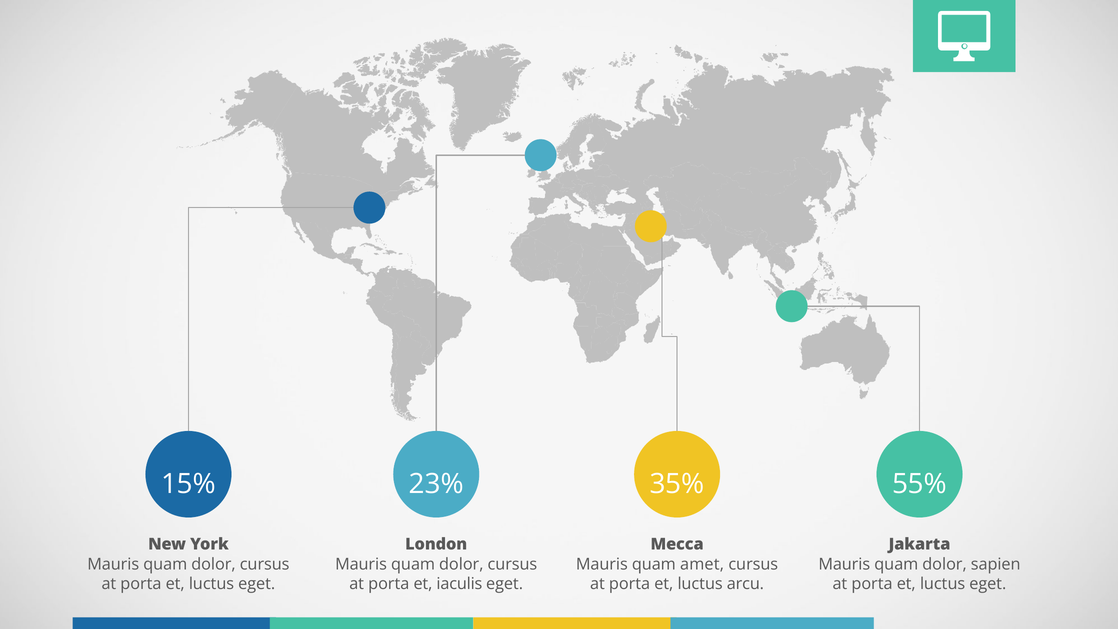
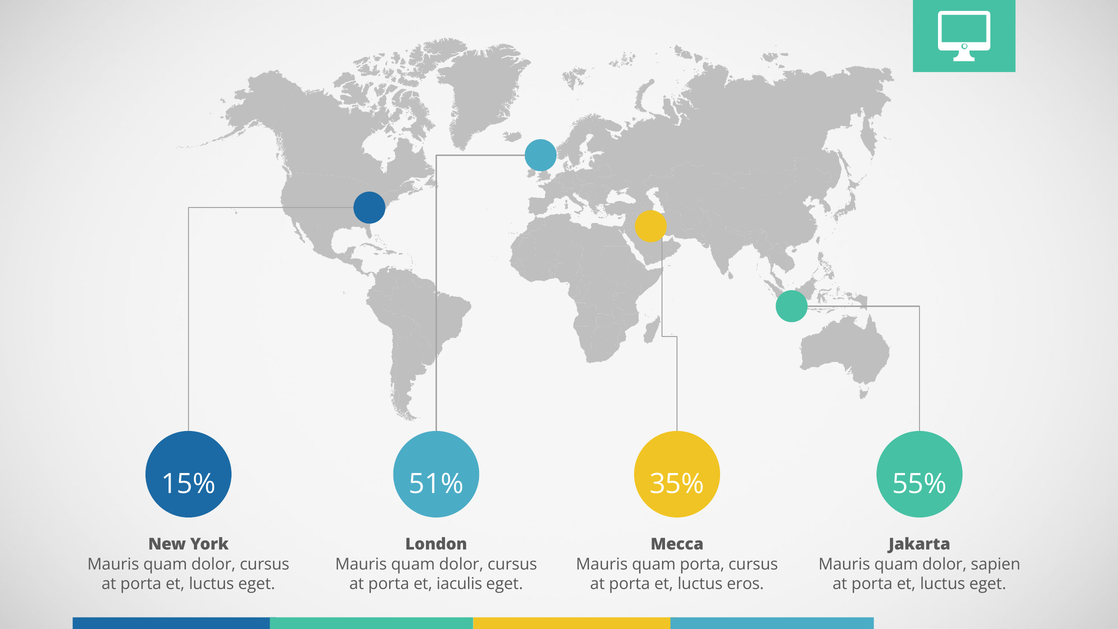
23%: 23% -> 51%
quam amet: amet -> porta
arcu: arcu -> eros
